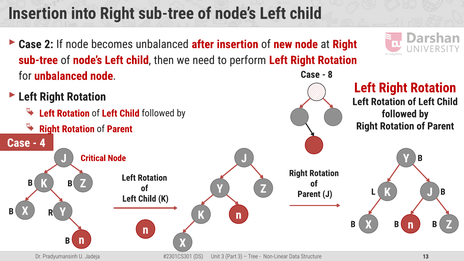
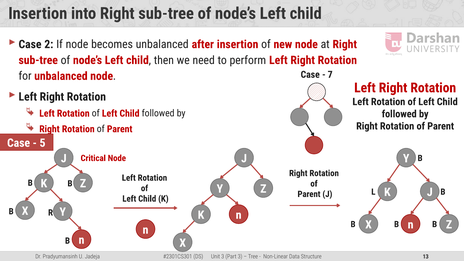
8: 8 -> 7
4: 4 -> 5
